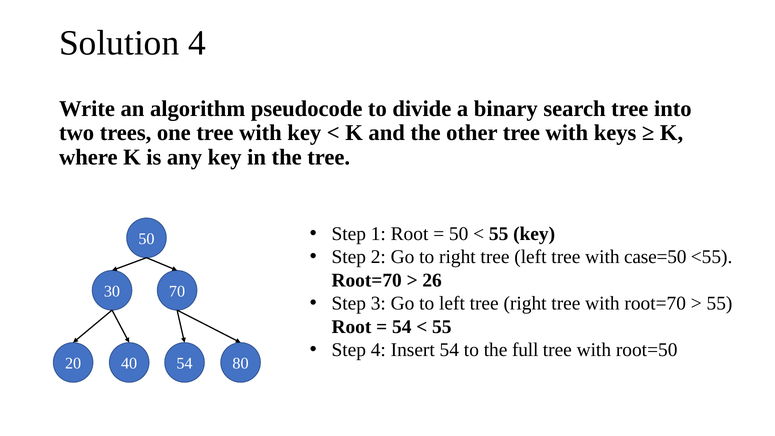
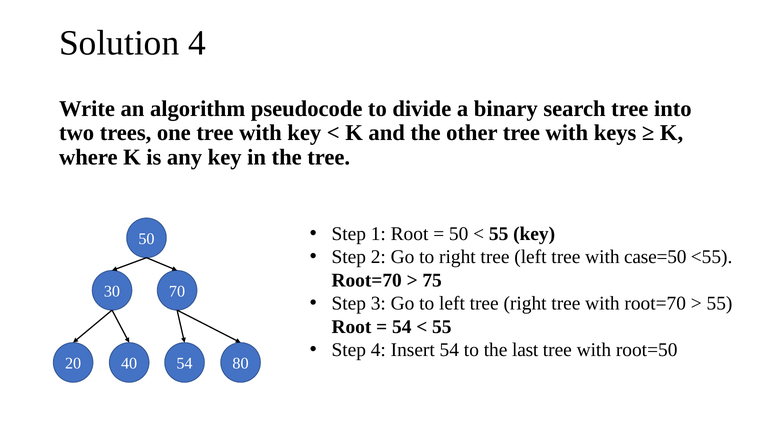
26: 26 -> 75
full: full -> last
